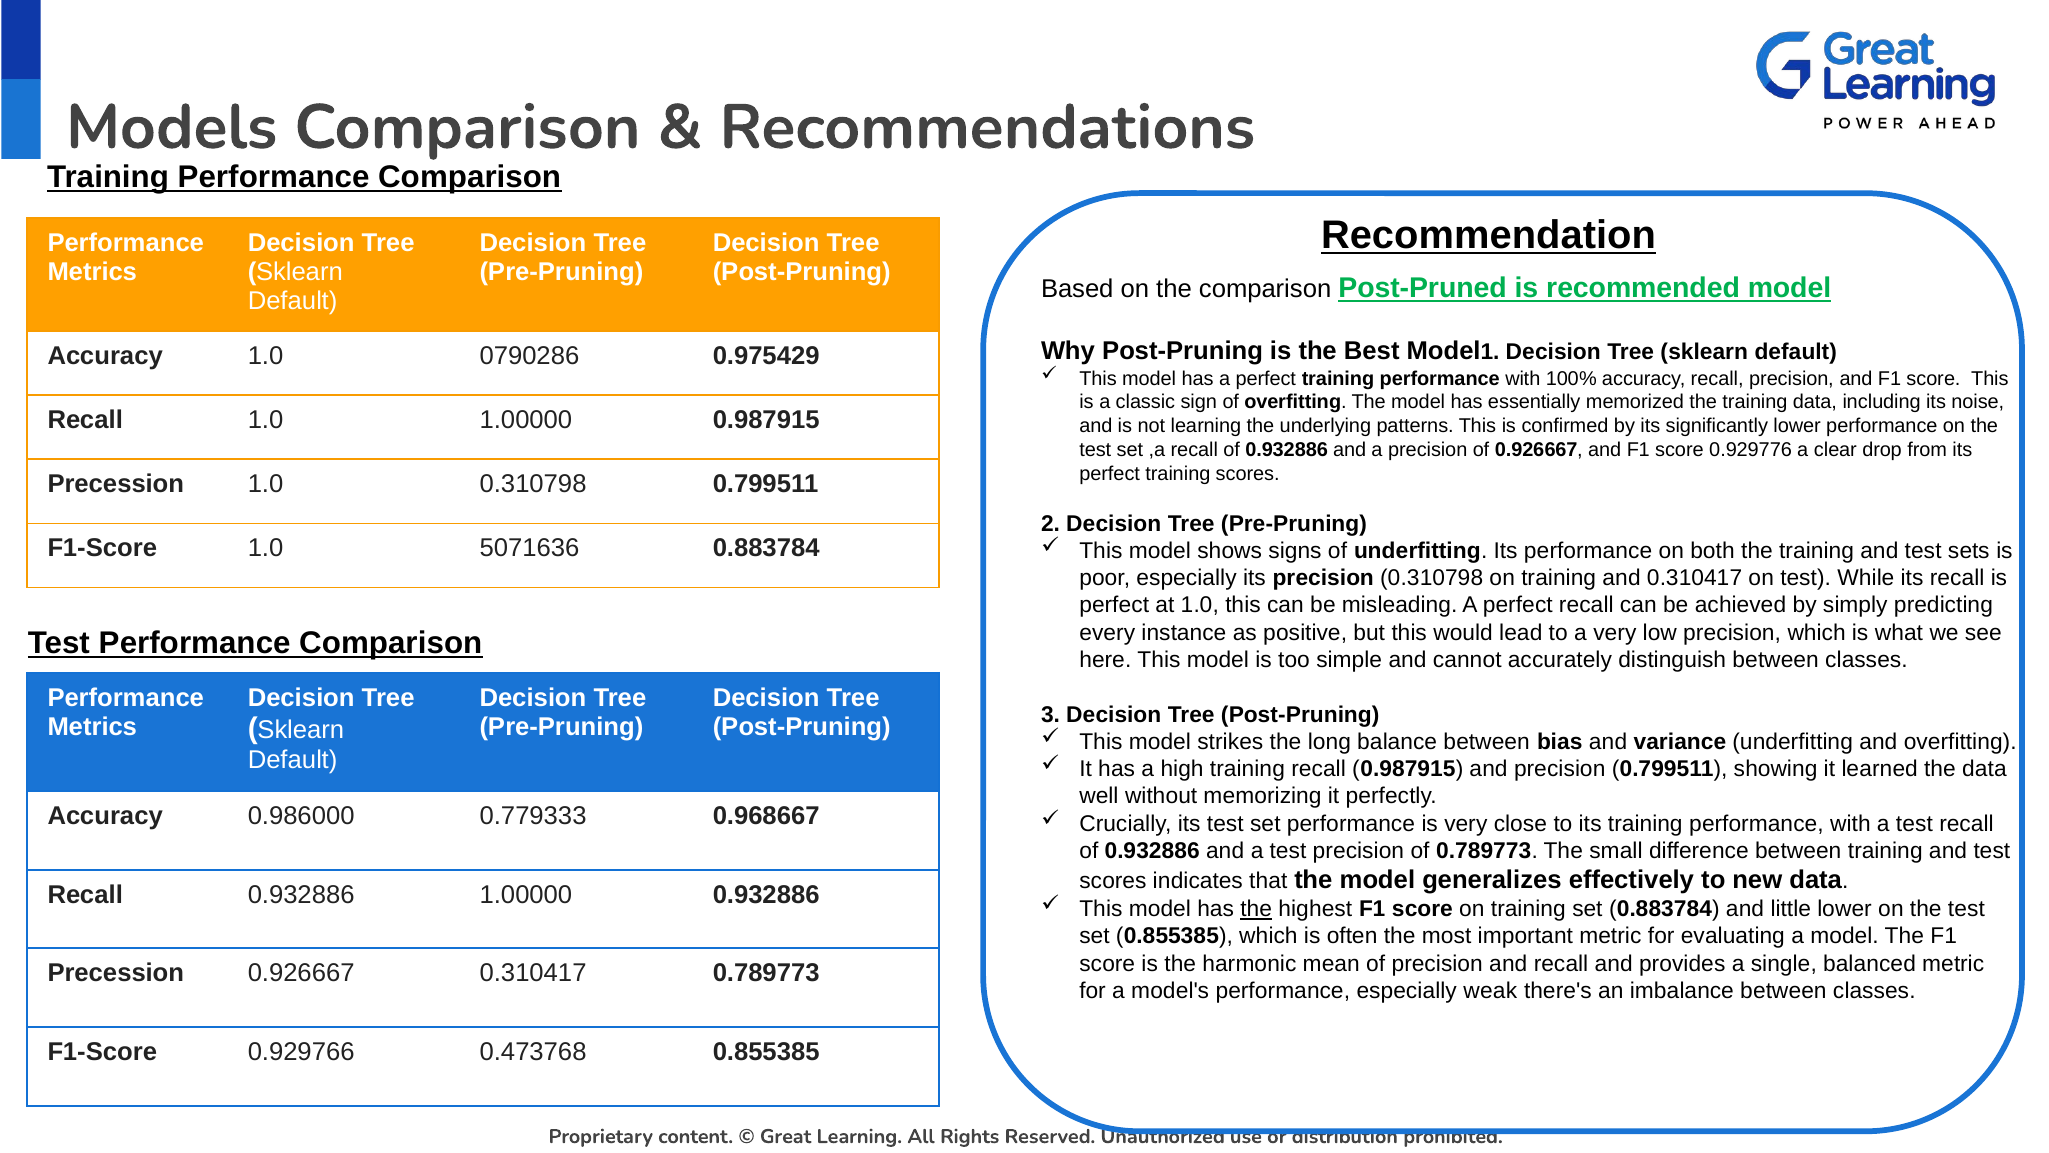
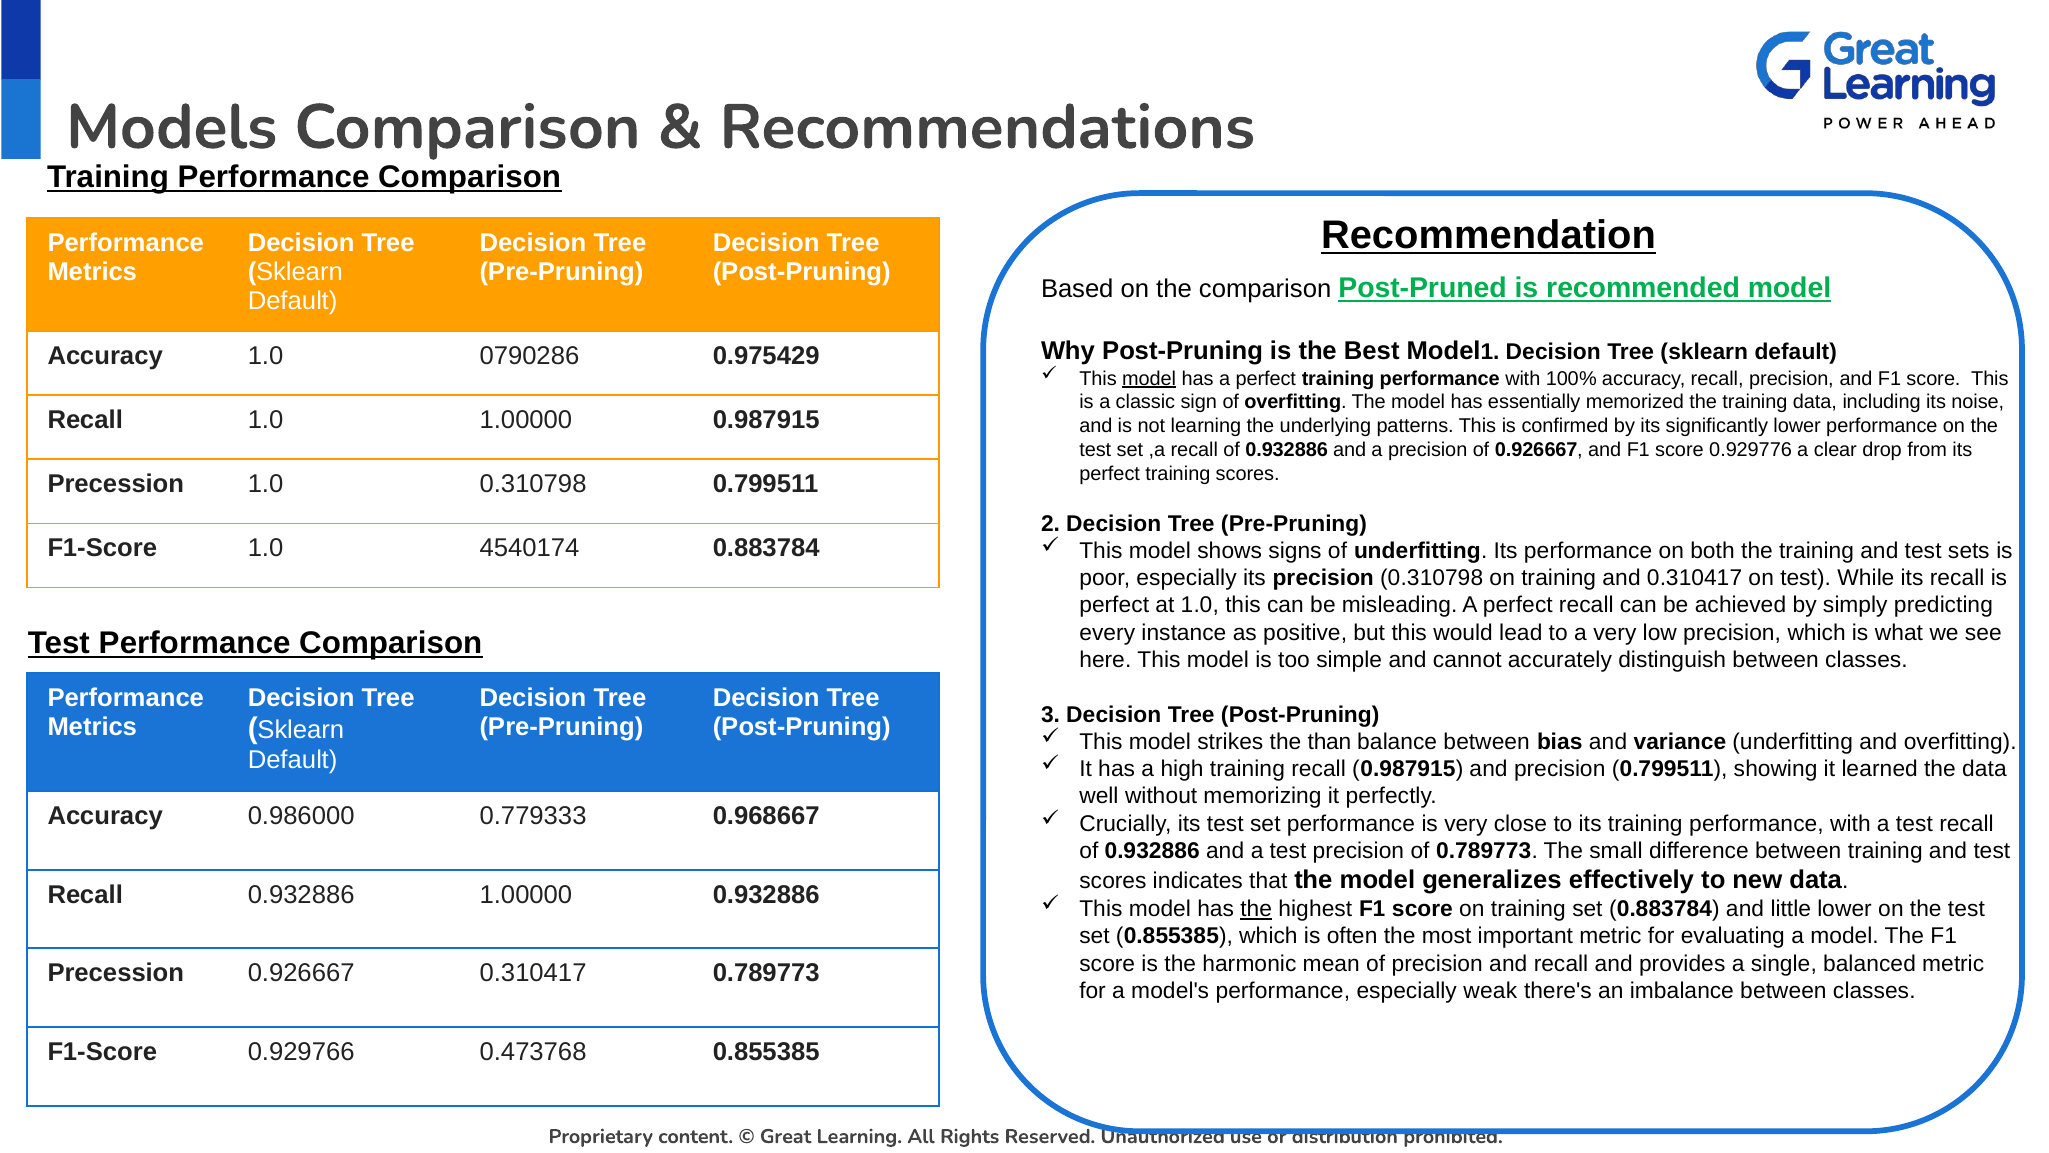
model at (1149, 378) underline: none -> present
5071636: 5071636 -> 4540174
long: long -> than
